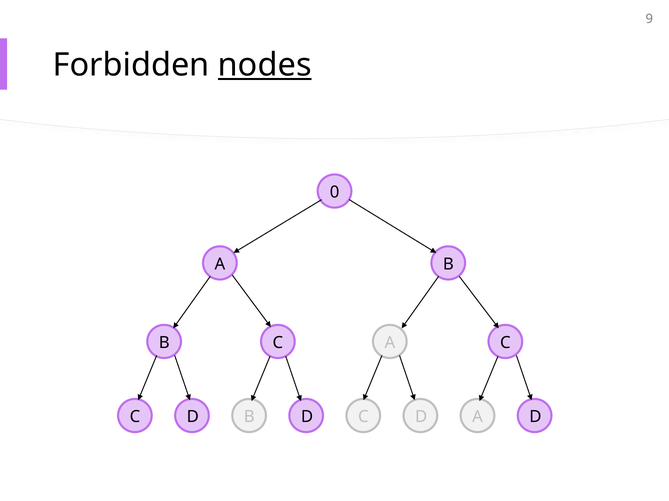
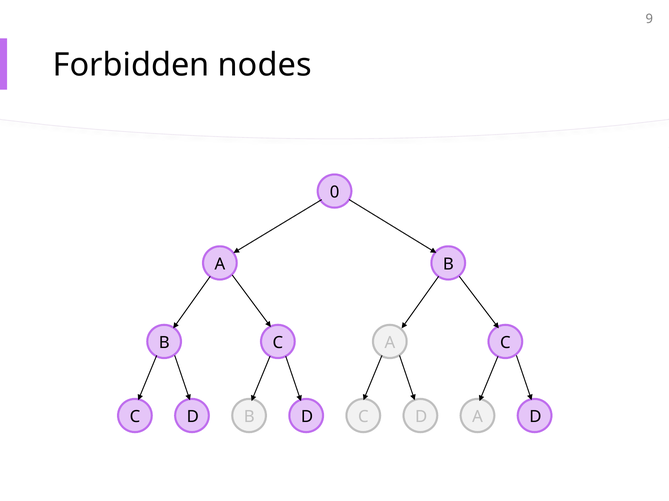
nodes underline: present -> none
